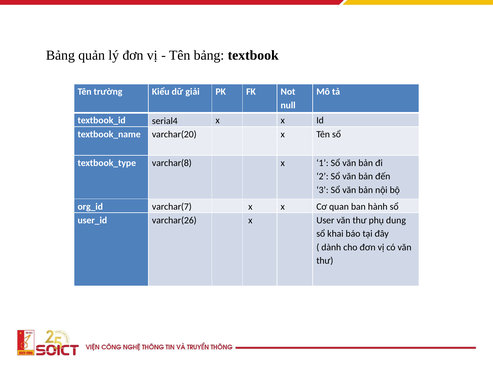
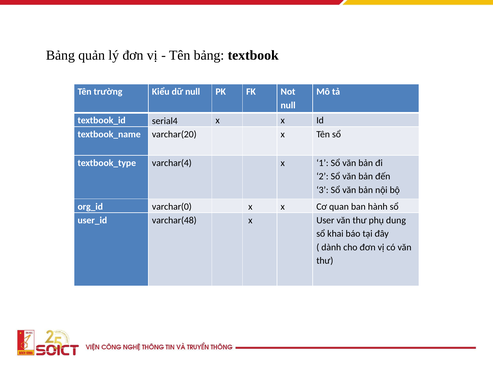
dữ giải: giải -> null
varchar(8: varchar(8 -> varchar(4
varchar(7: varchar(7 -> varchar(0
varchar(26: varchar(26 -> varchar(48
